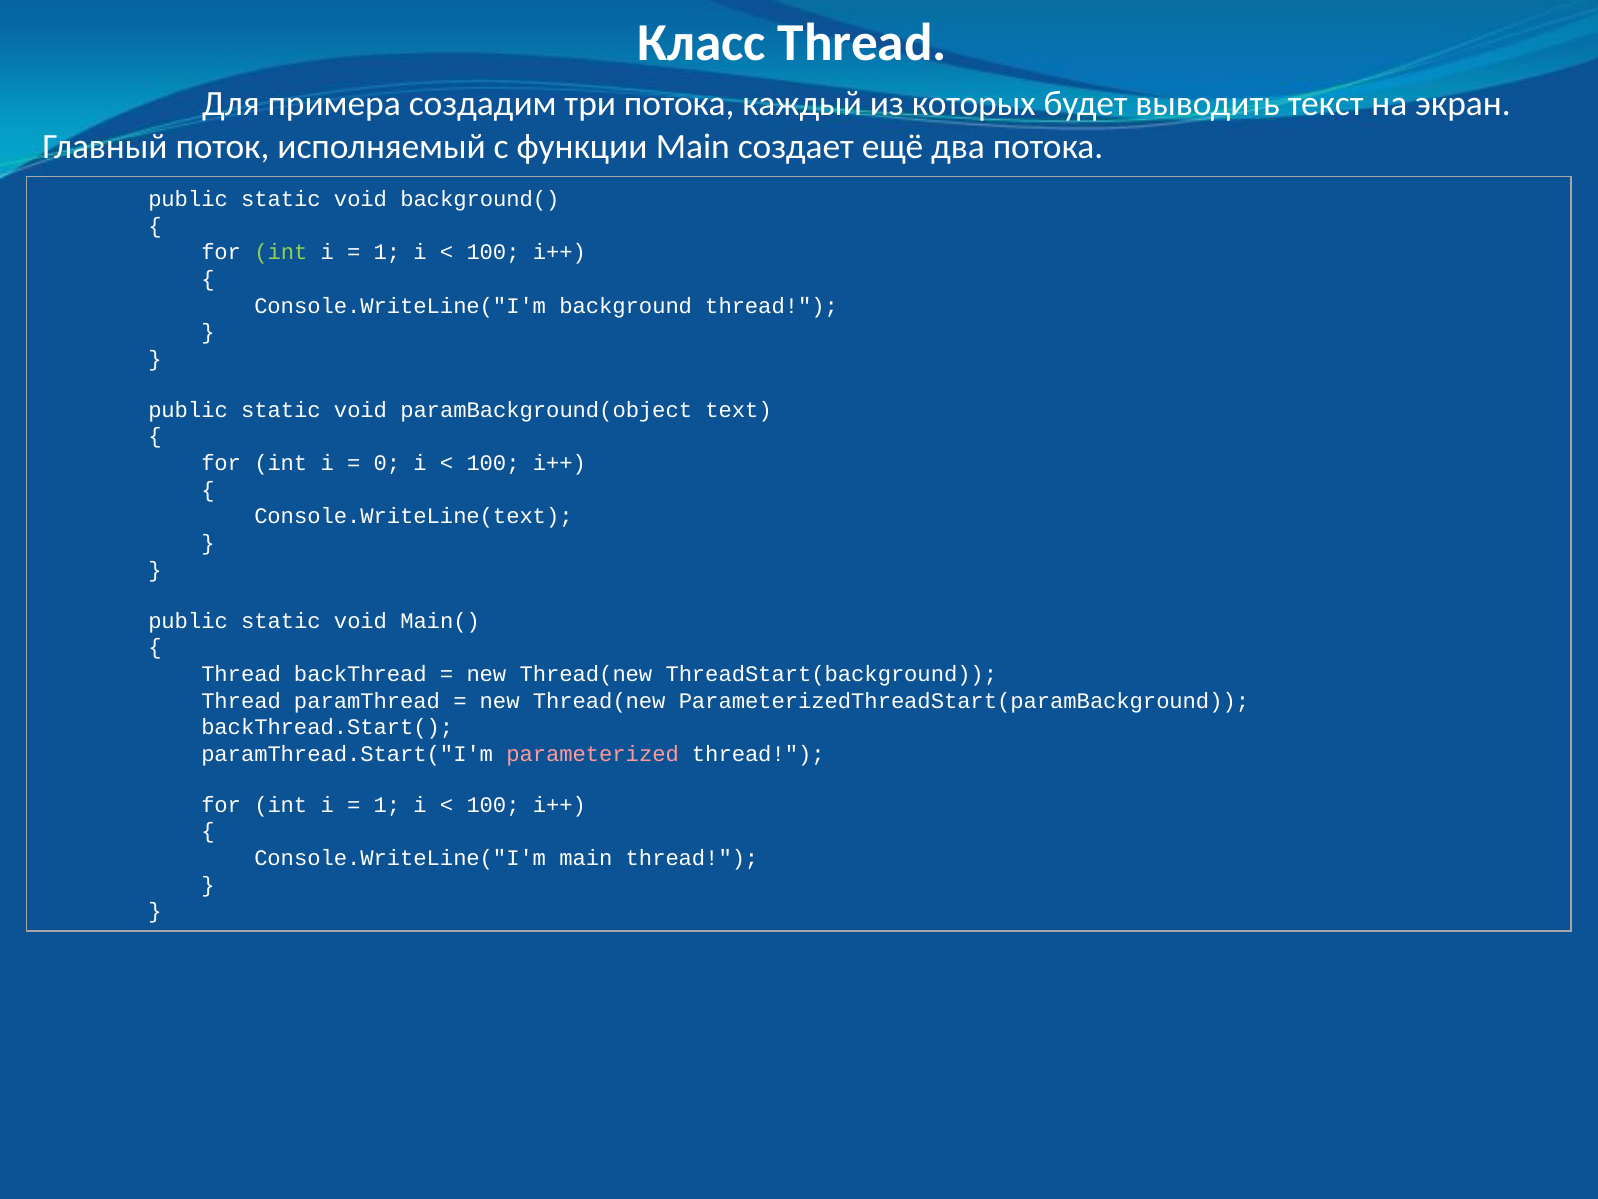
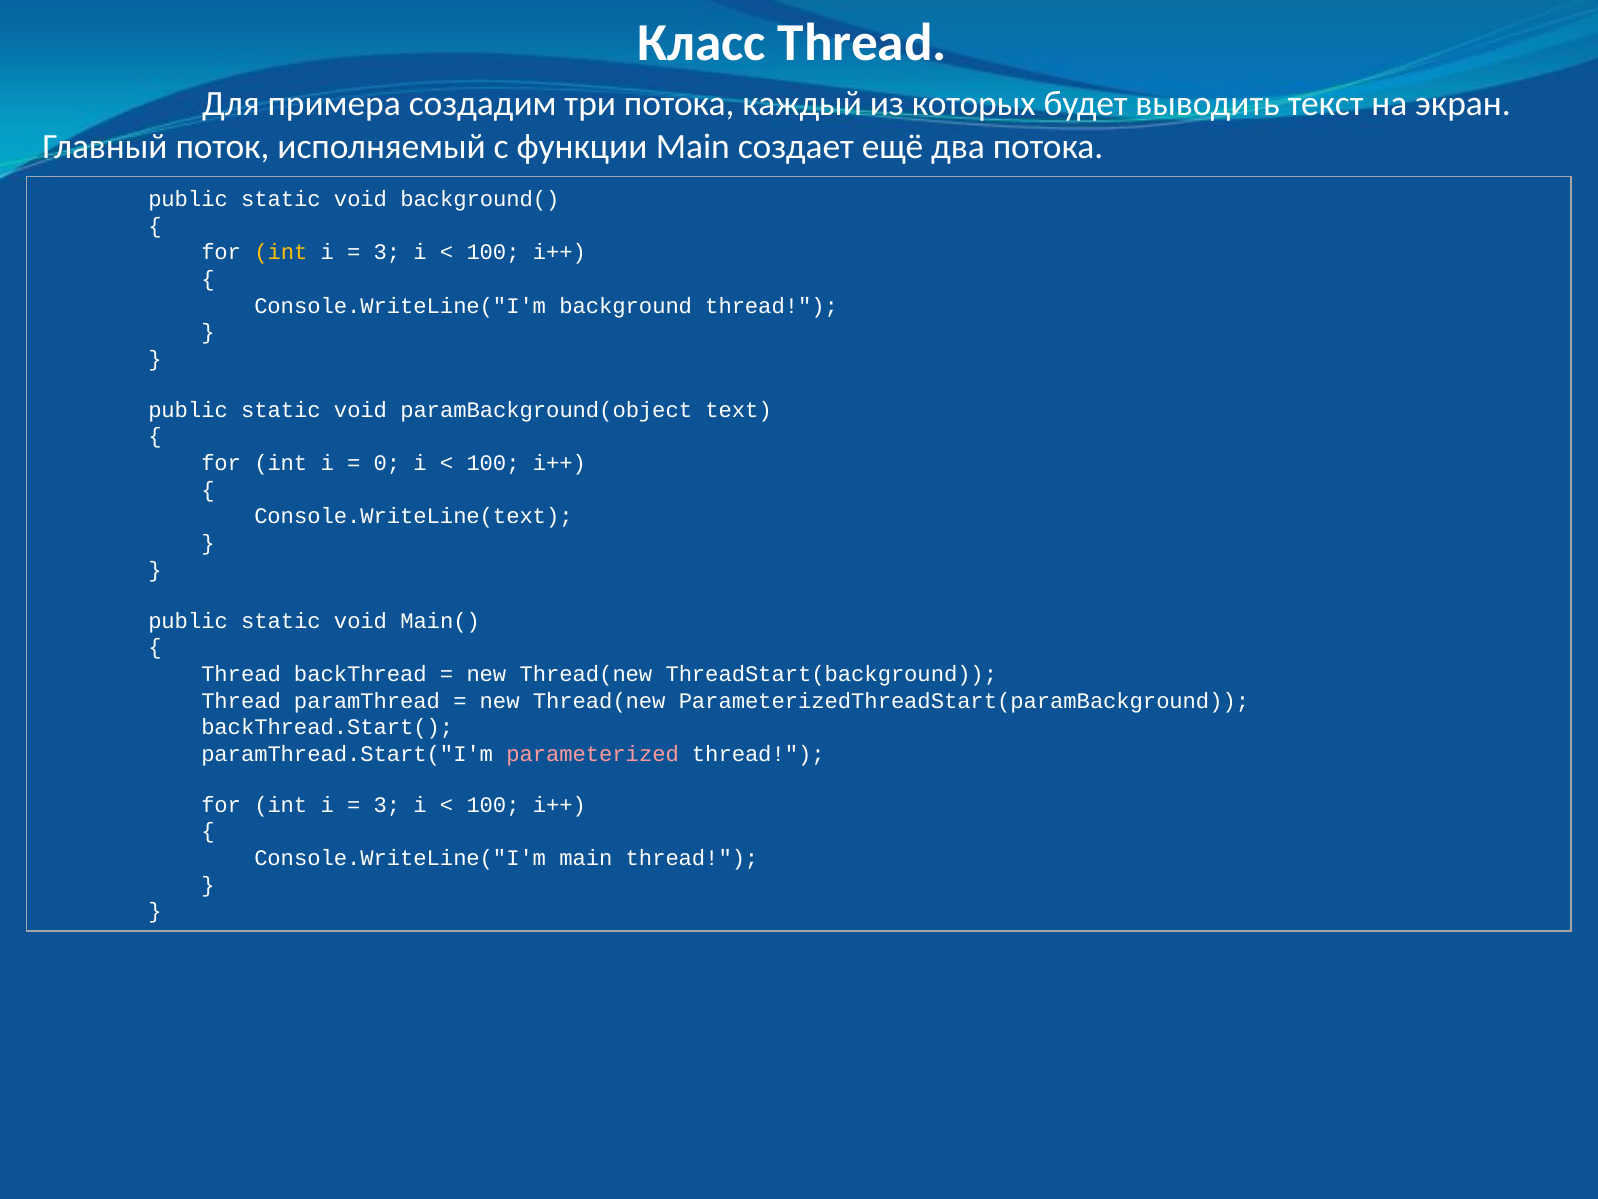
int at (281, 252) colour: light green -> yellow
1 at (387, 252): 1 -> 3
1 at (387, 805): 1 -> 3
